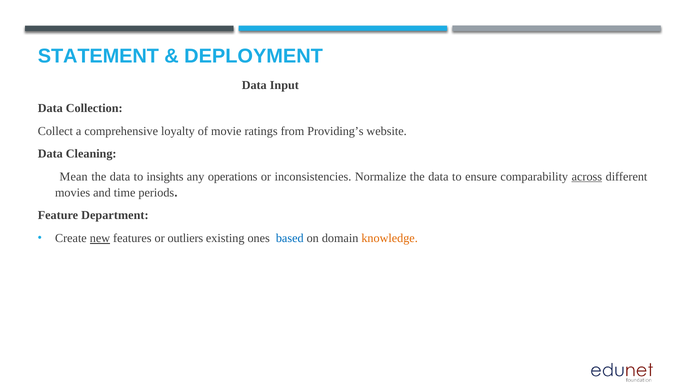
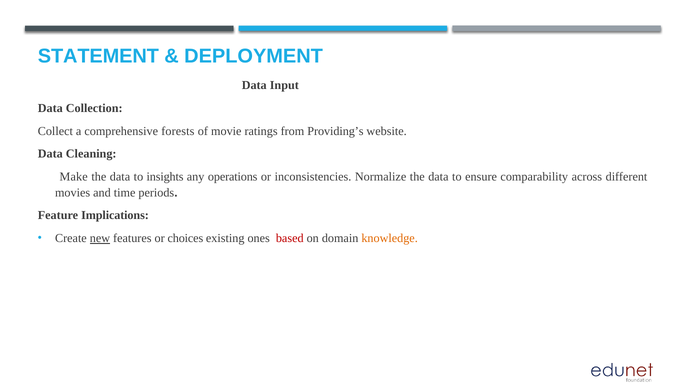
loyalty: loyalty -> forests
Mean: Mean -> Make
across underline: present -> none
Department: Department -> Implications
outliers: outliers -> choices
based colour: blue -> red
